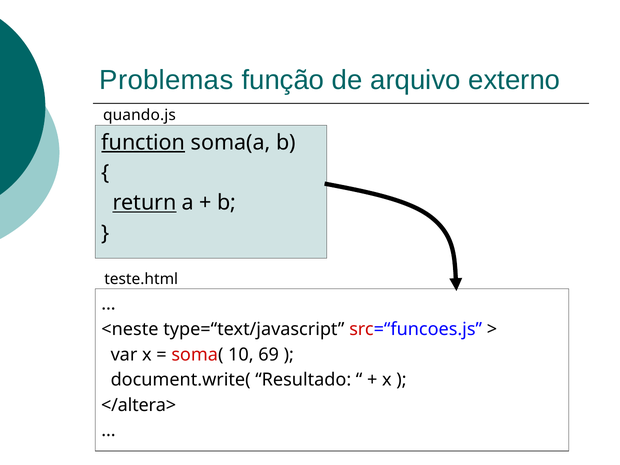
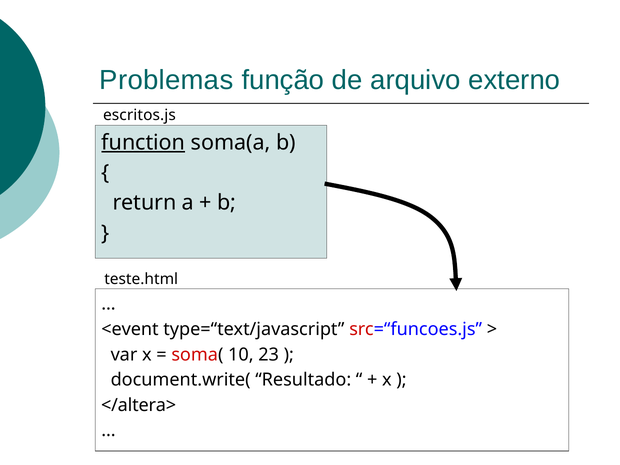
quando.js: quando.js -> escritos.js
return underline: present -> none
<neste: <neste -> <event
69: 69 -> 23
